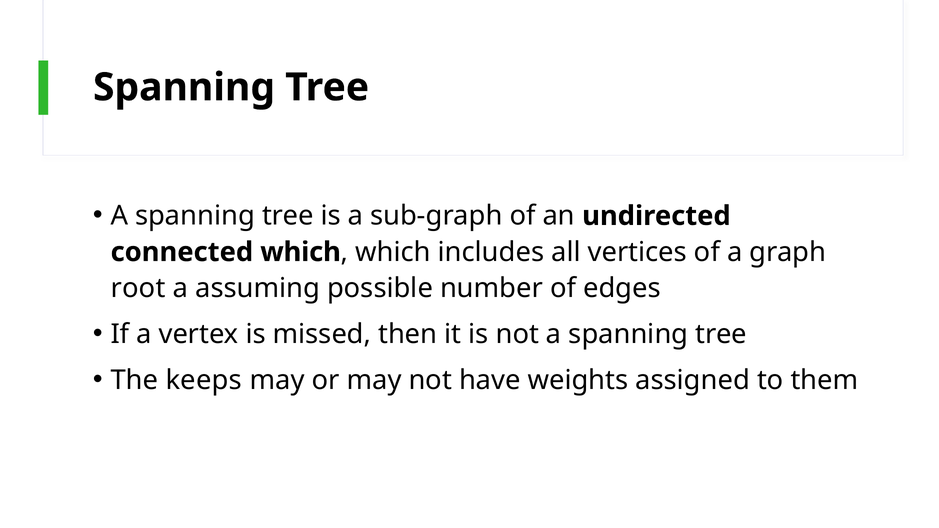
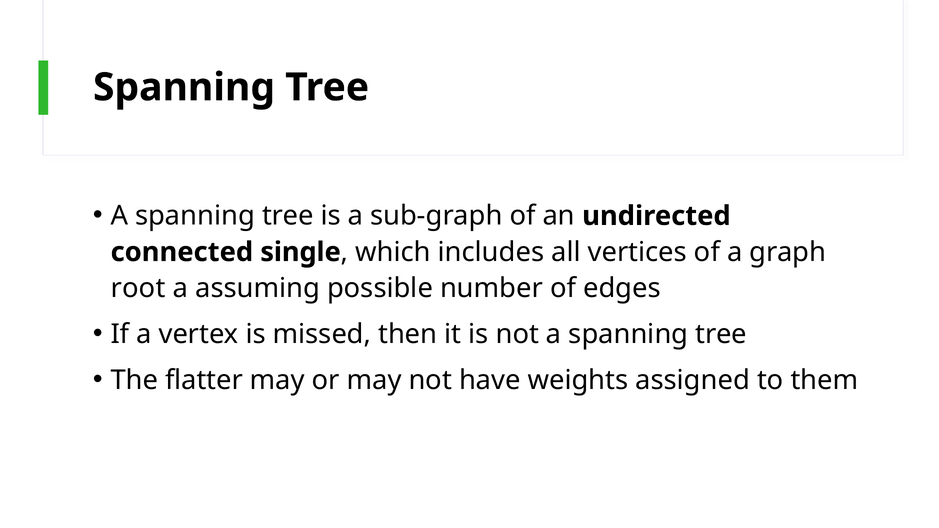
connected which: which -> single
keeps: keeps -> flatter
